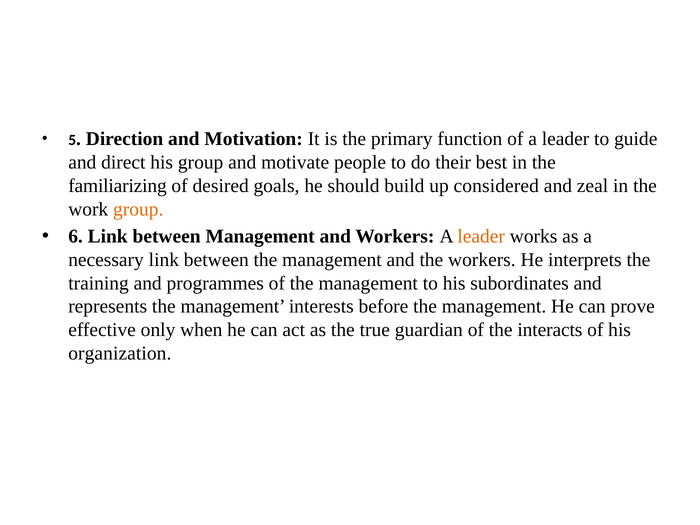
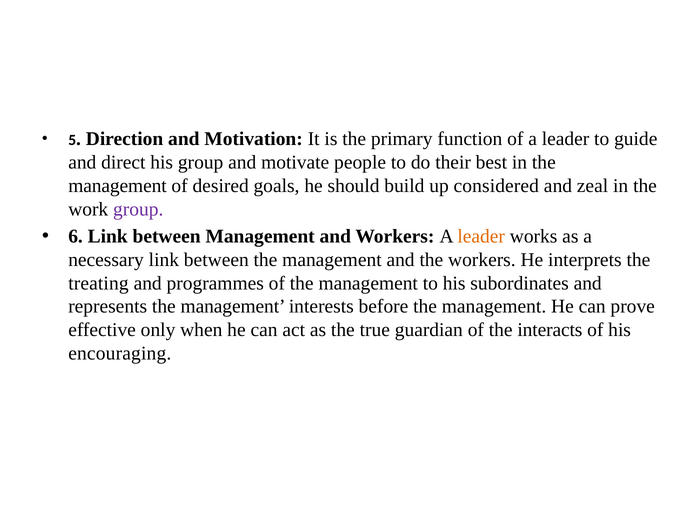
familiarizing at (117, 186): familiarizing -> management
group at (138, 209) colour: orange -> purple
training: training -> treating
organization: organization -> encouraging
